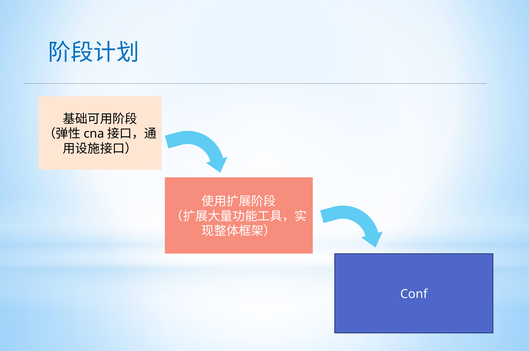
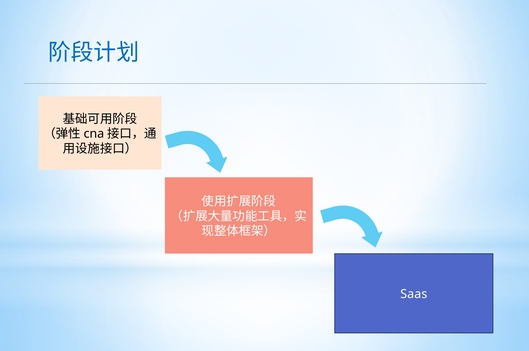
Conf: Conf -> Saas
